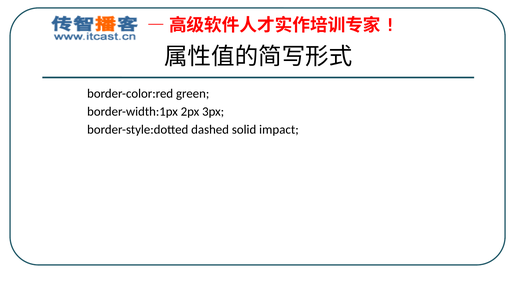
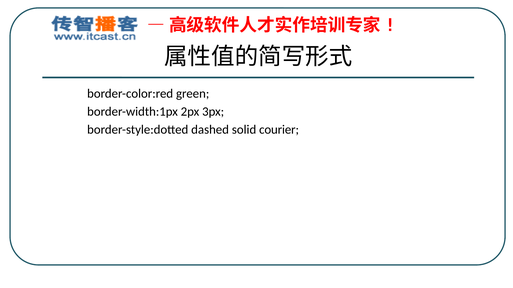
impact: impact -> courier
